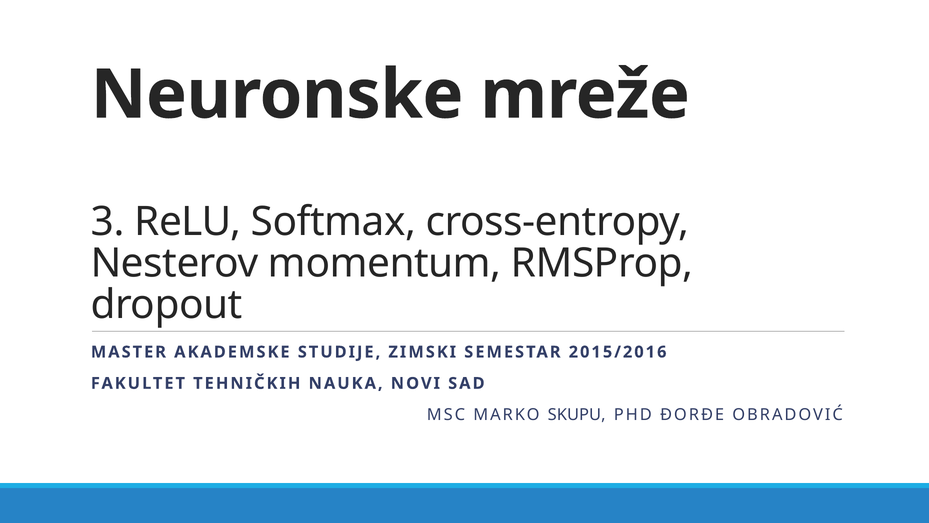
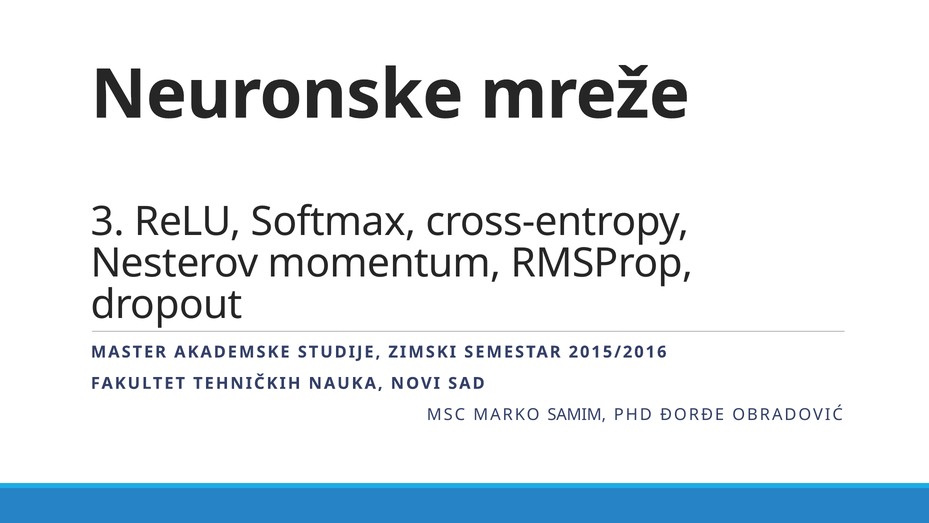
SKUPU: SKUPU -> SAMIM
